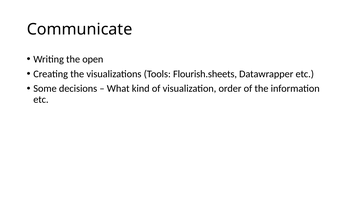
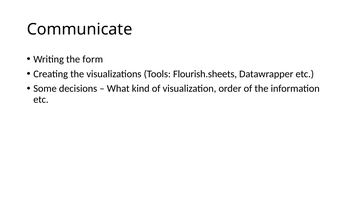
open: open -> form
